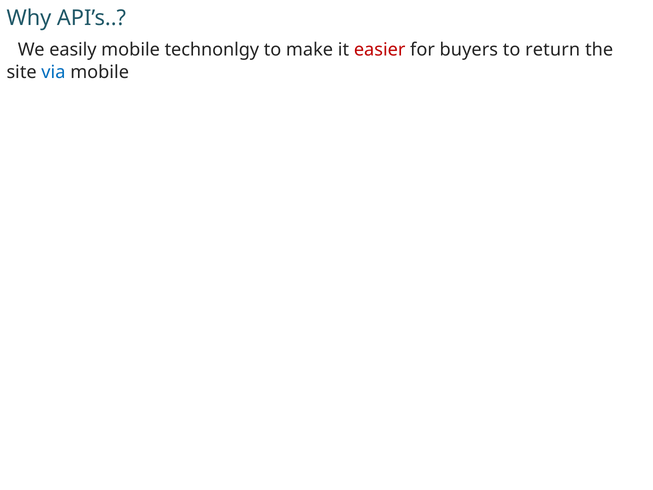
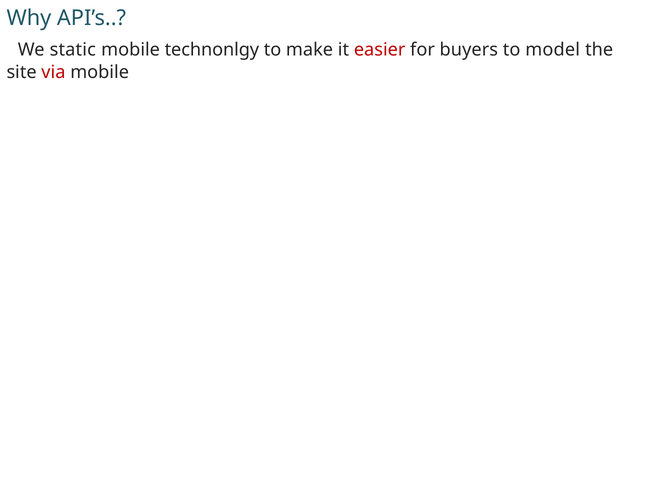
easily: easily -> static
return: return -> model
via colour: blue -> red
